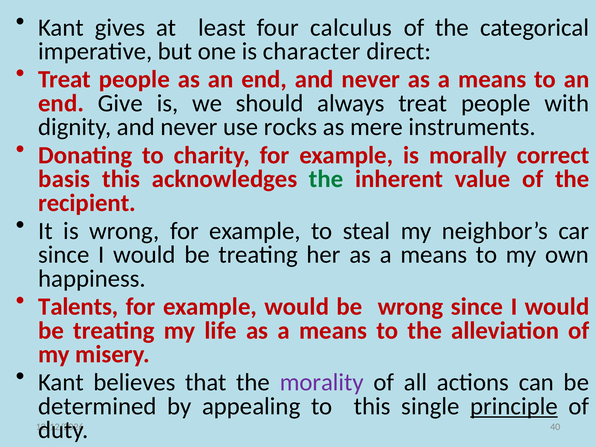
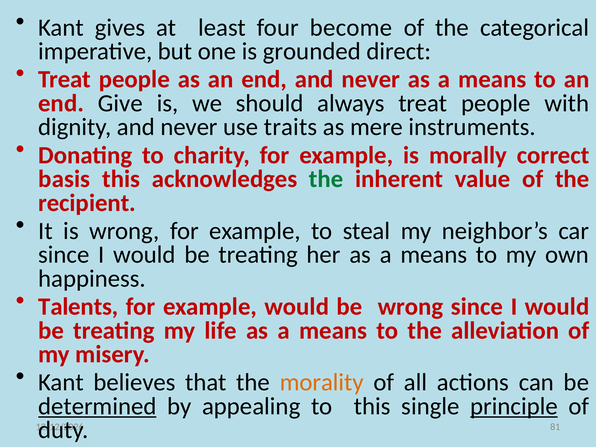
calculus: calculus -> become
character: character -> grounded
rocks: rocks -> traits
morality colour: purple -> orange
determined underline: none -> present
40: 40 -> 81
